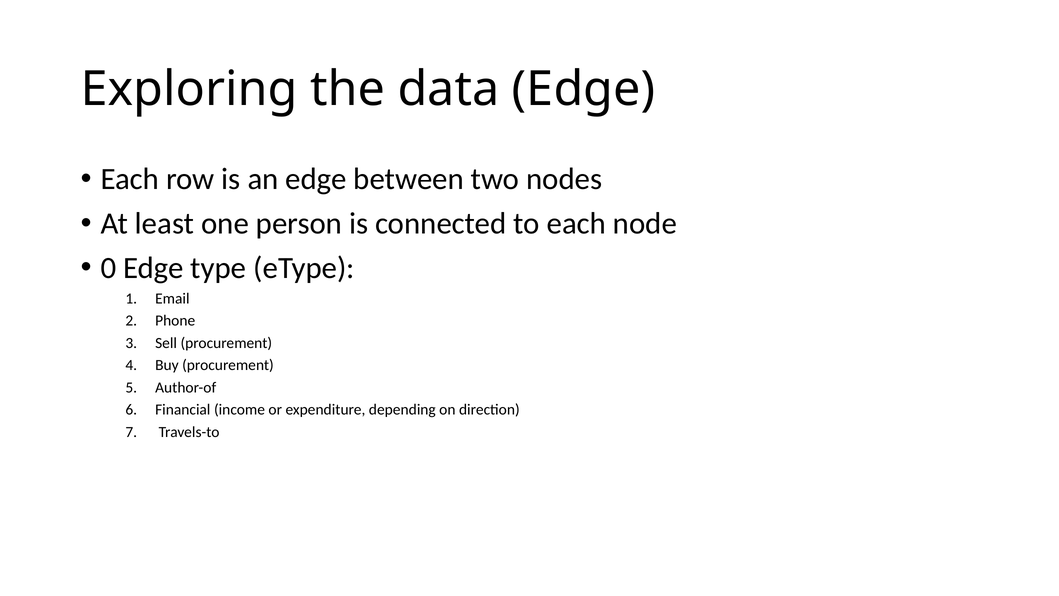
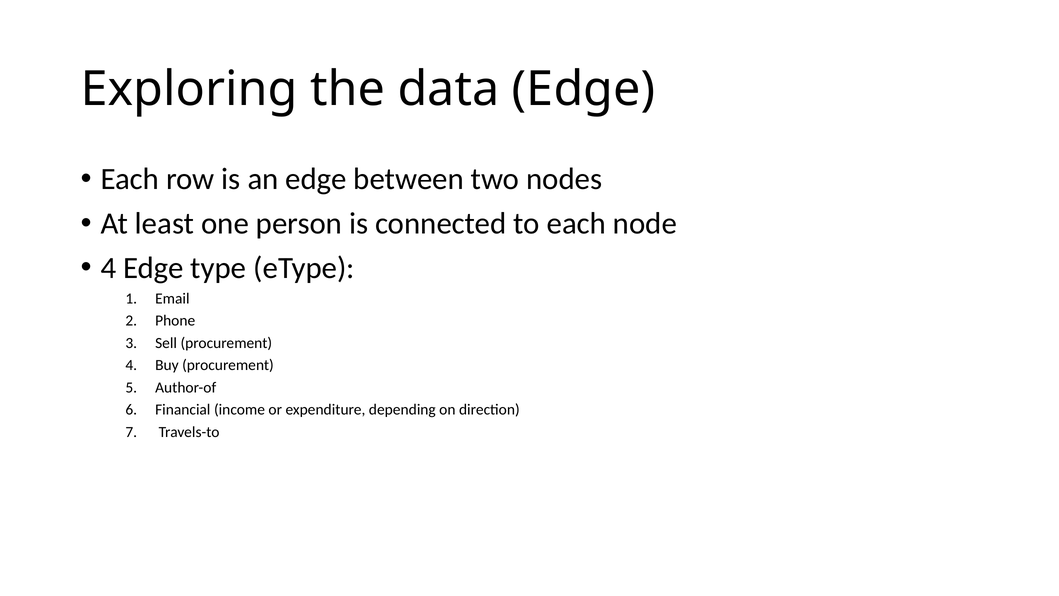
0 at (108, 268): 0 -> 4
